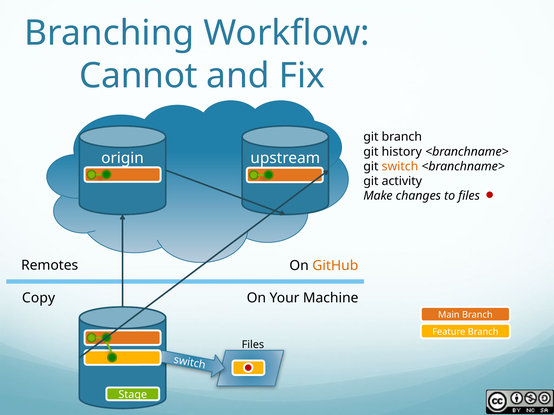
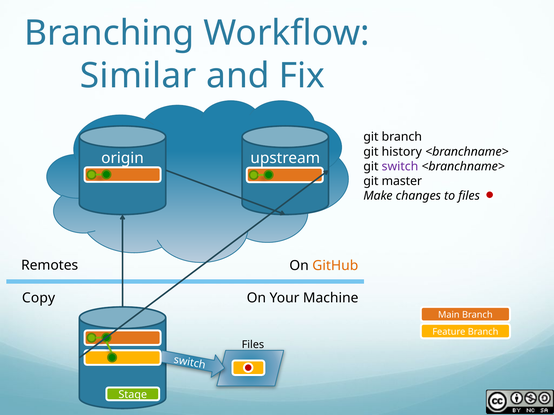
Cannot: Cannot -> Similar
switch colour: orange -> purple
activity: activity -> master
